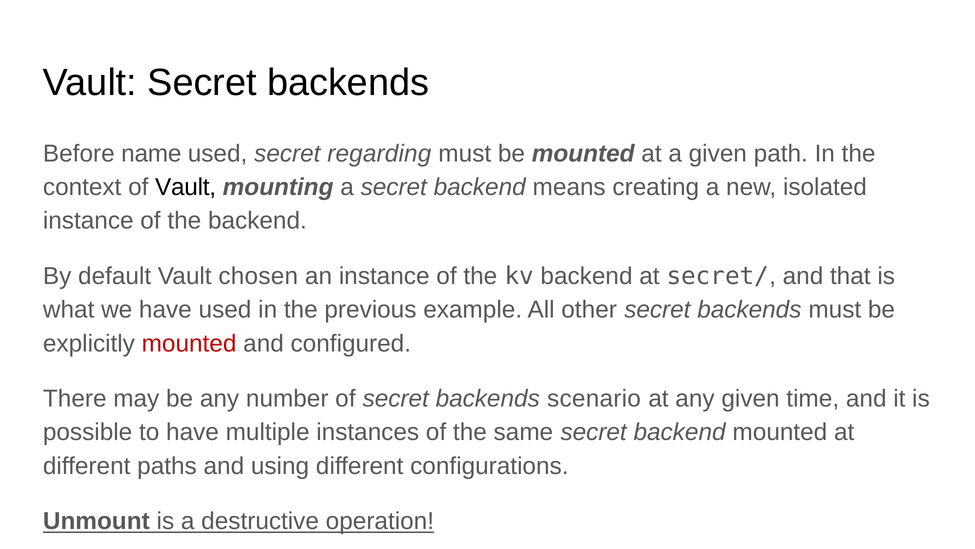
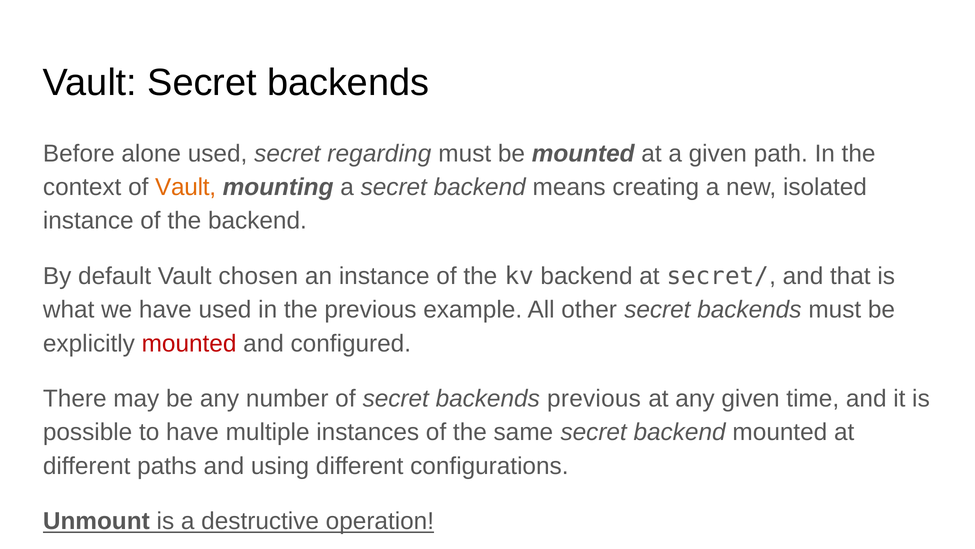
name: name -> alone
Vault at (186, 187) colour: black -> orange
backends scenario: scenario -> previous
